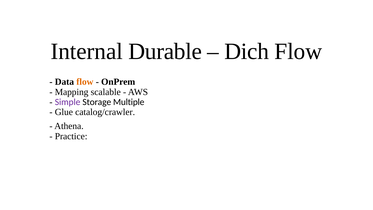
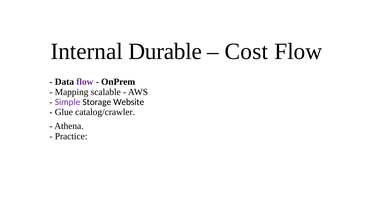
Dich: Dich -> Cost
flow at (85, 82) colour: orange -> purple
Multiple: Multiple -> Website
